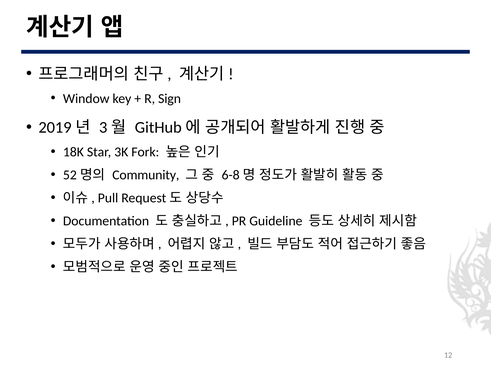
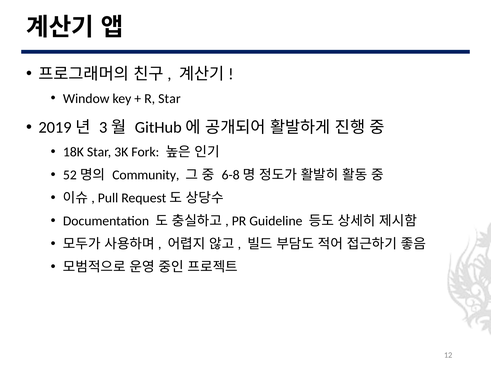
R Sign: Sign -> Star
